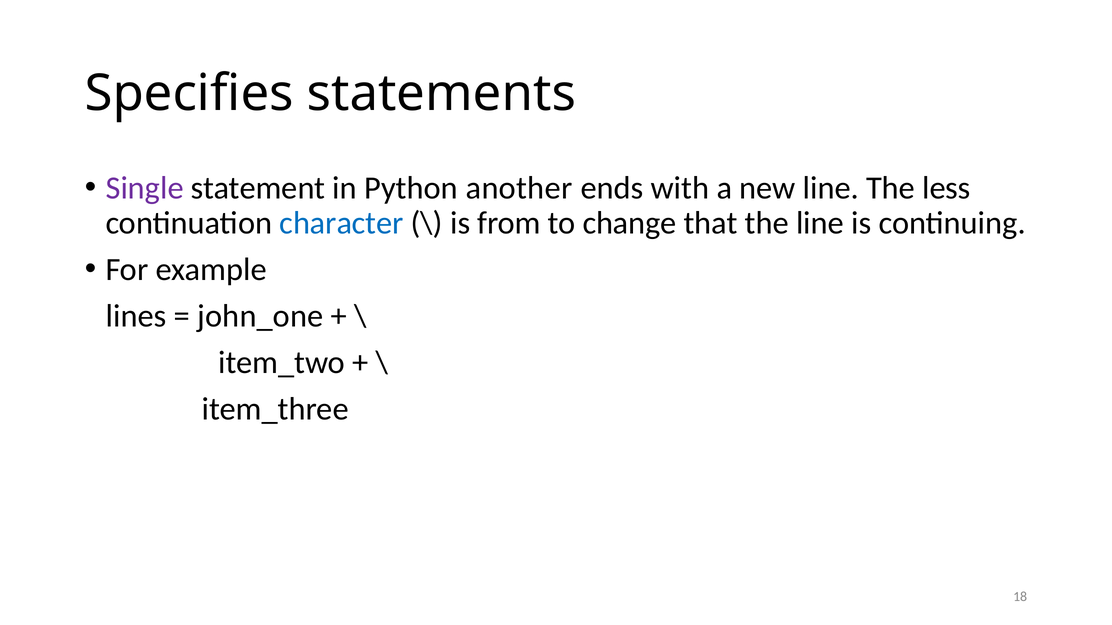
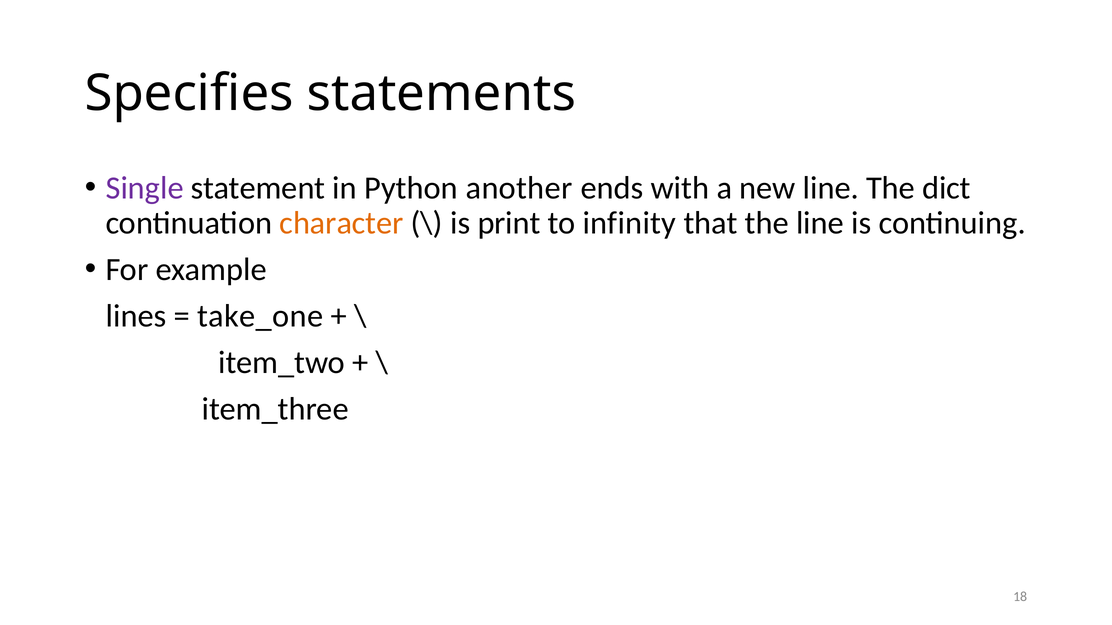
less: less -> dict
character colour: blue -> orange
from: from -> print
change: change -> infinity
john_one: john_one -> take_one
